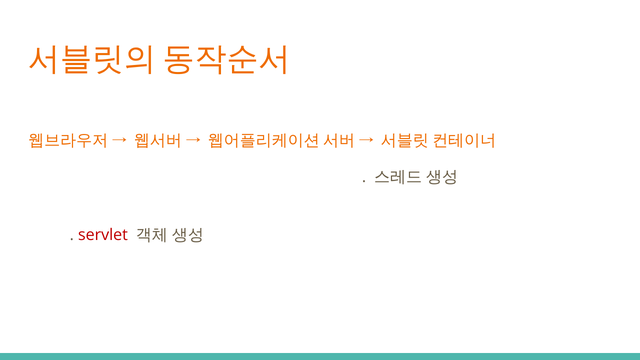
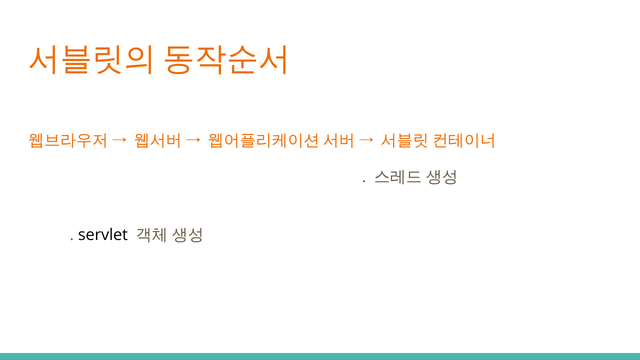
servlet colour: red -> black
